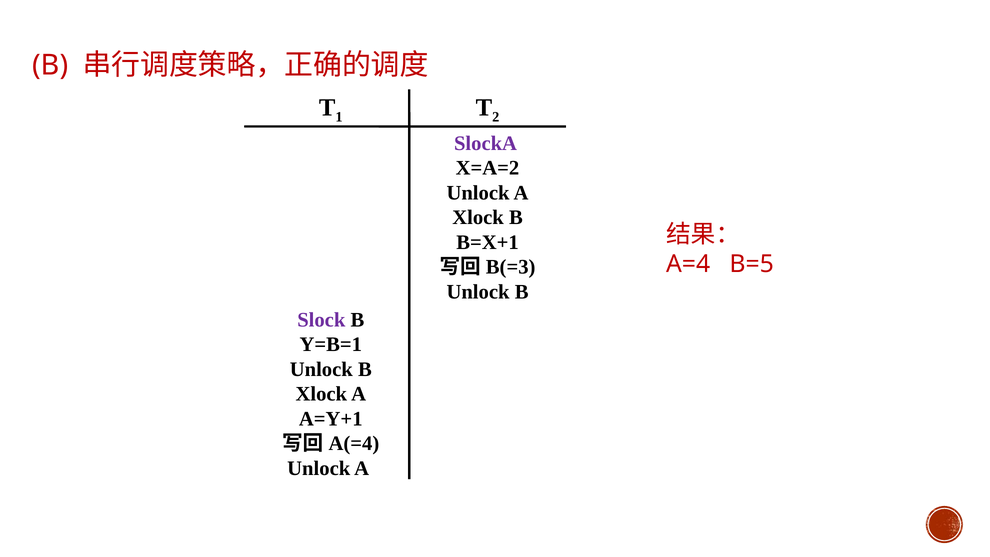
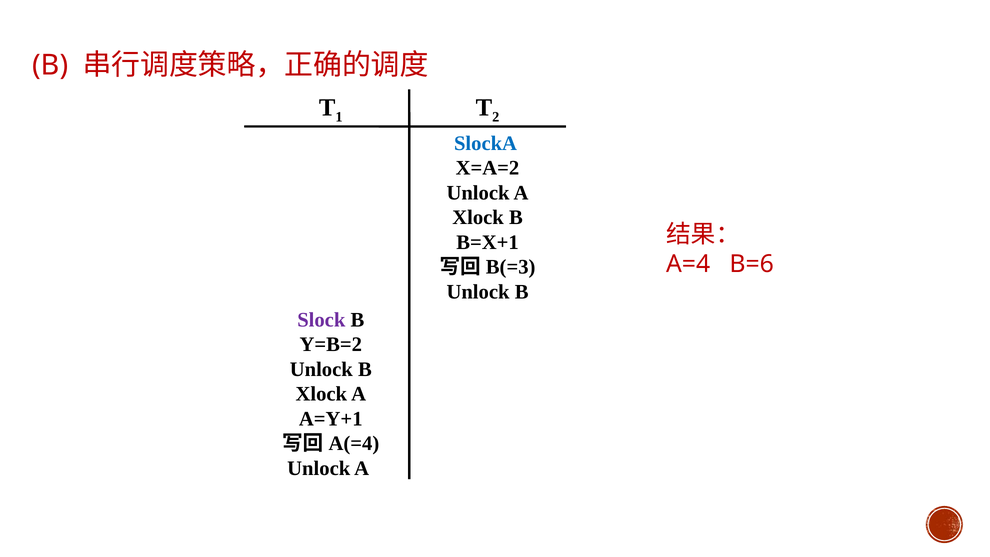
SlockA colour: purple -> blue
B=5: B=5 -> B=6
Y=B=1: Y=B=1 -> Y=B=2
